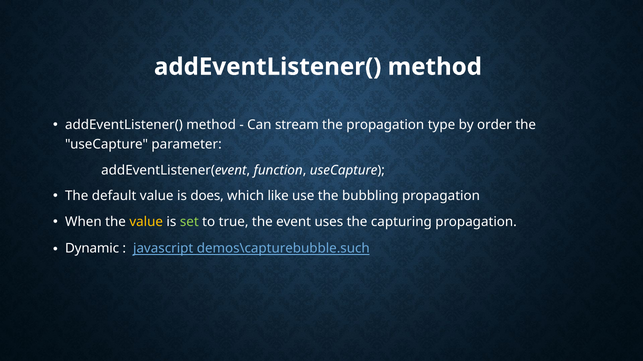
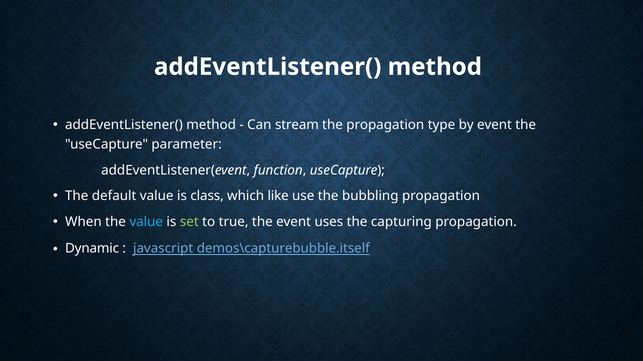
by order: order -> event
does: does -> class
value at (146, 222) colour: yellow -> light blue
demos\capturebubble.such: demos\capturebubble.such -> demos\capturebubble.itself
